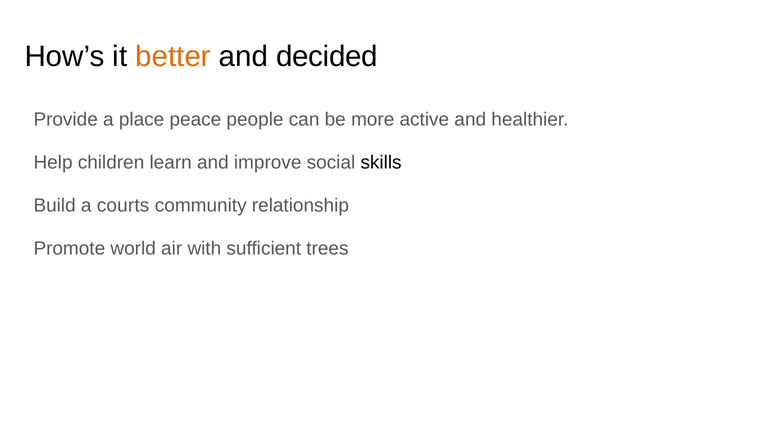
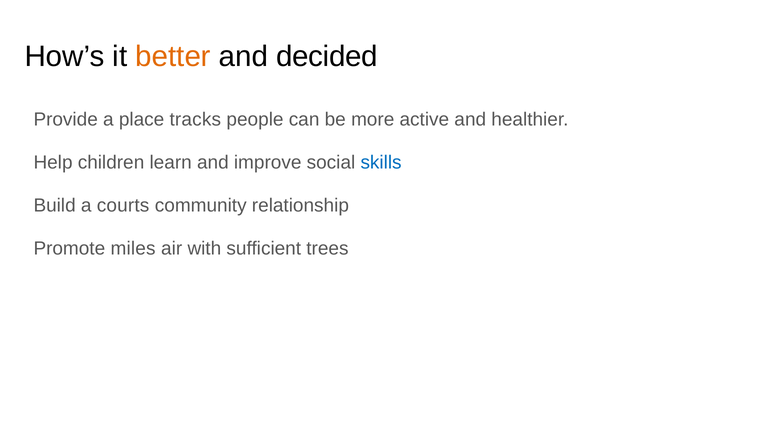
peace: peace -> tracks
skills colour: black -> blue
world: world -> miles
